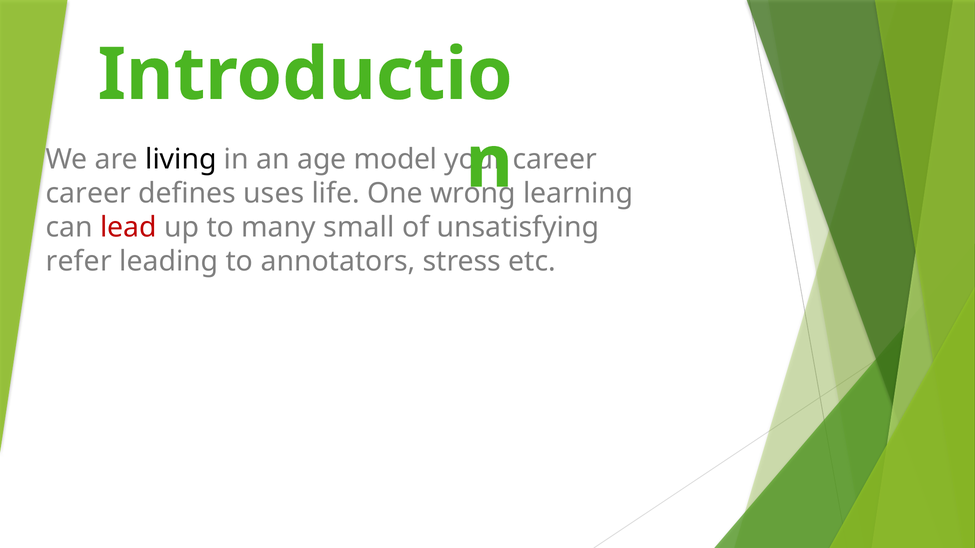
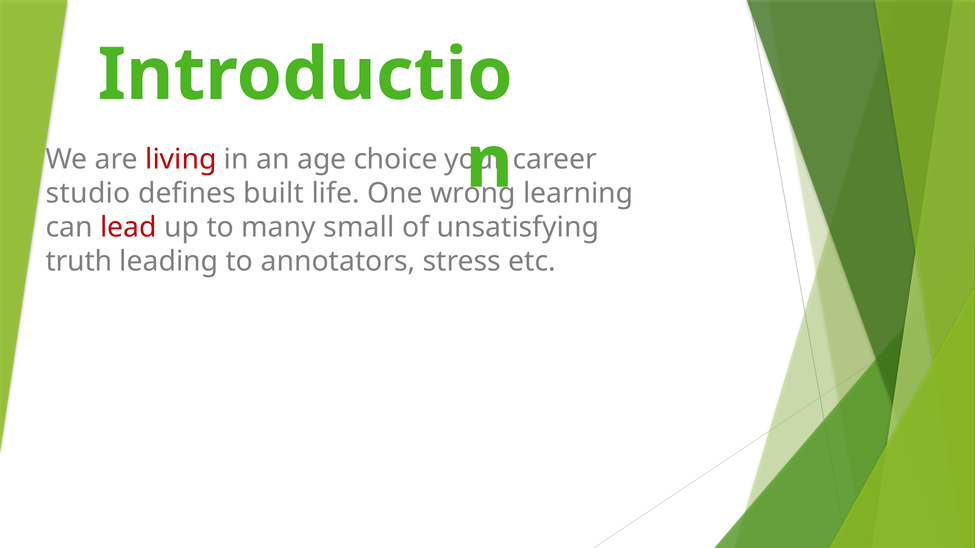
living colour: black -> red
model: model -> choice
career at (88, 194): career -> studio
uses: uses -> built
refer: refer -> truth
